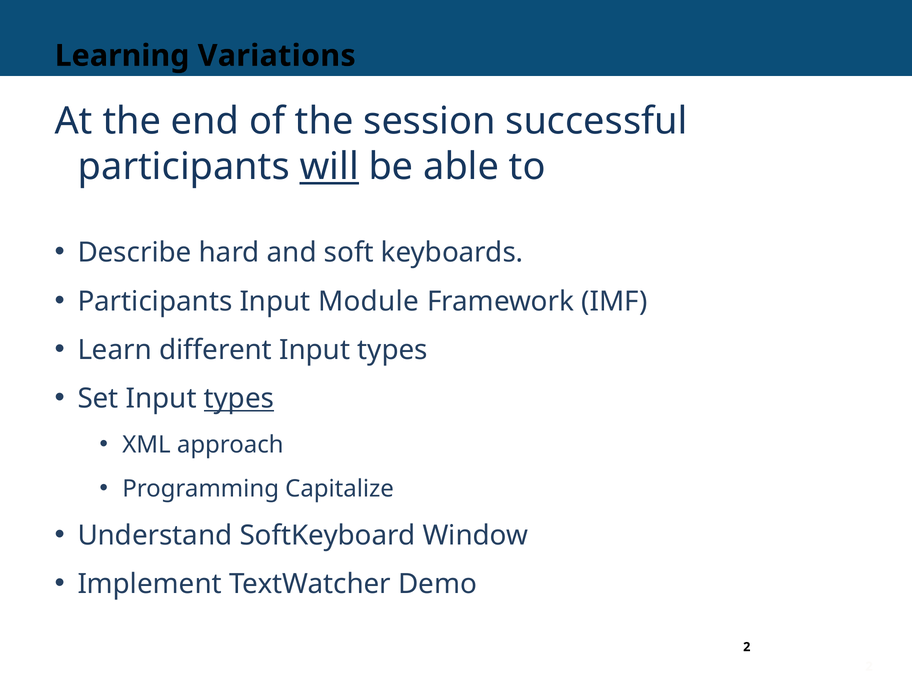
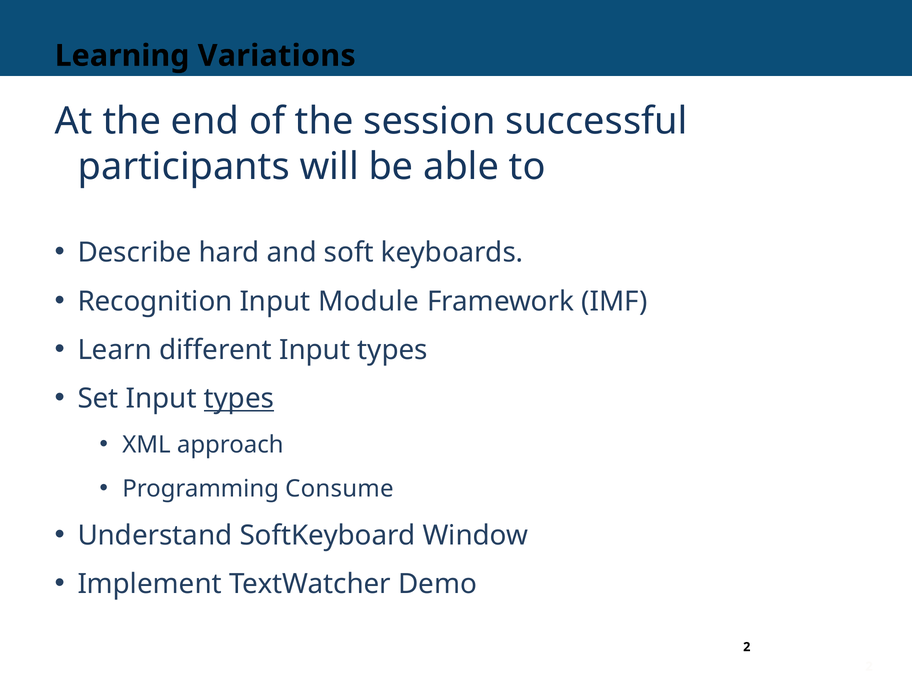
will underline: present -> none
Participants at (155, 301): Participants -> Recognition
Capitalize: Capitalize -> Consume
